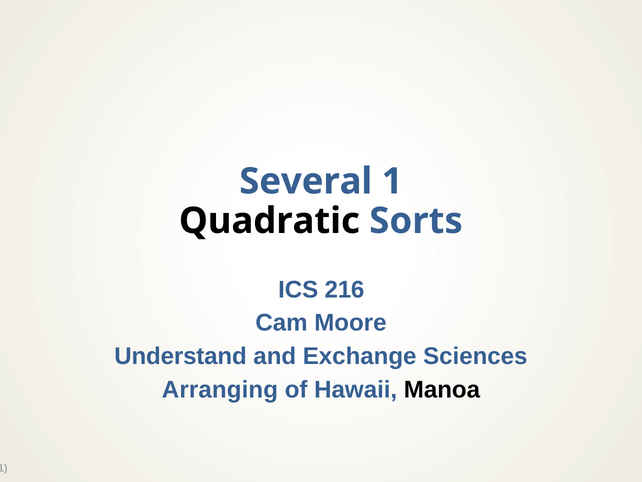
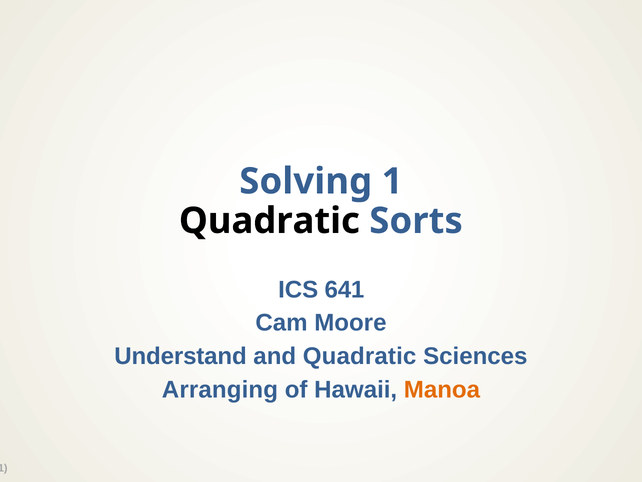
Several: Several -> Solving
216: 216 -> 641
and Exchange: Exchange -> Quadratic
Manoa colour: black -> orange
